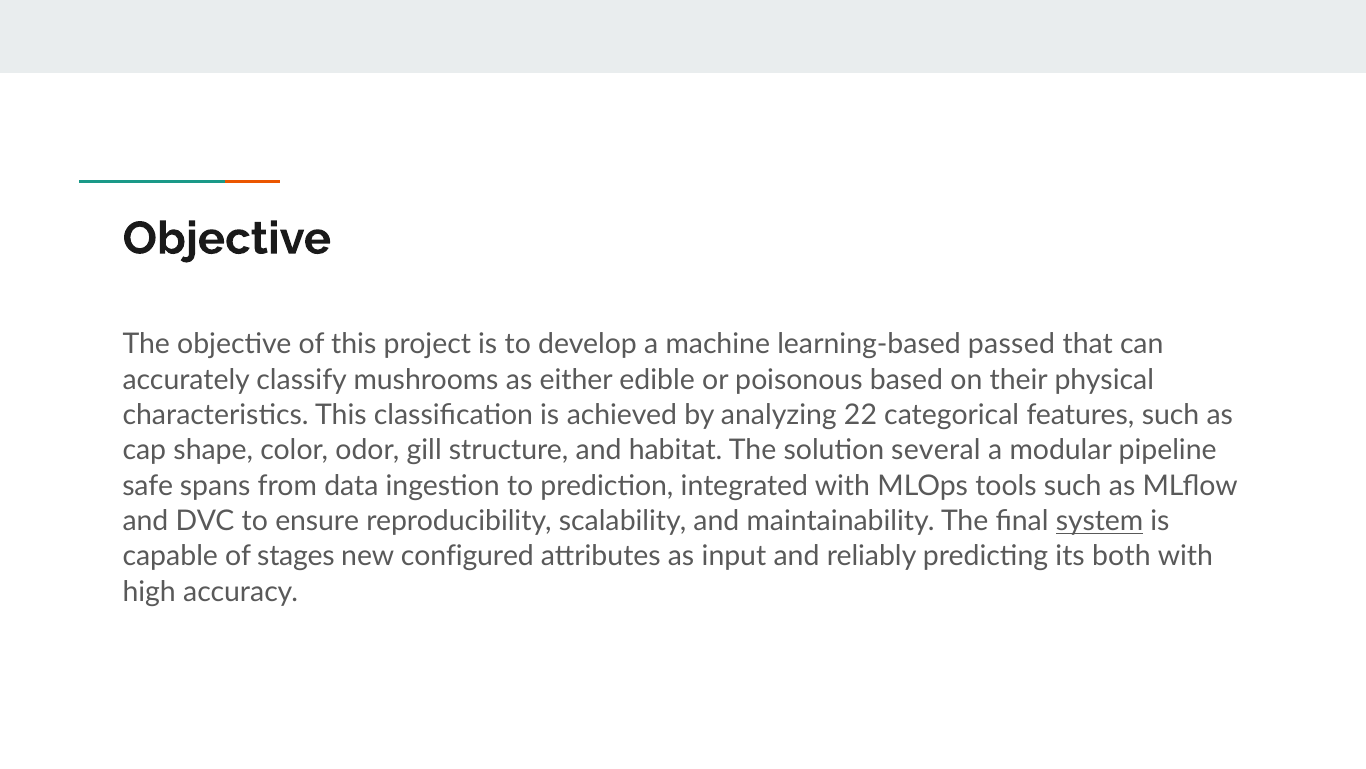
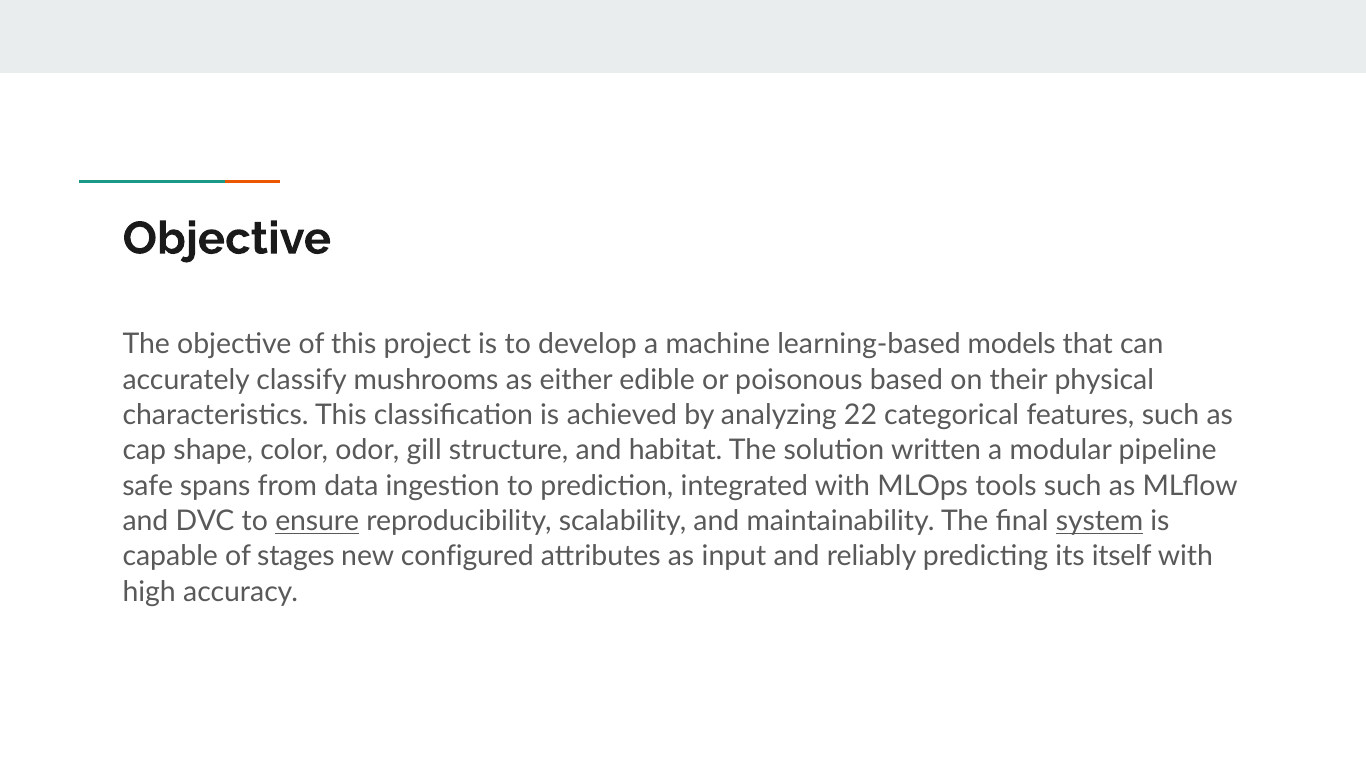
passed: passed -> models
several: several -> written
ensure underline: none -> present
both: both -> itself
